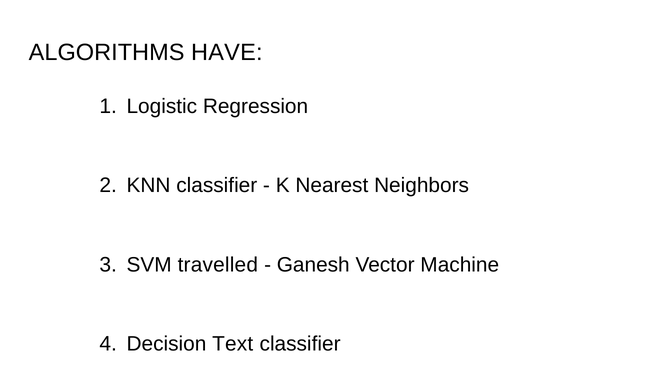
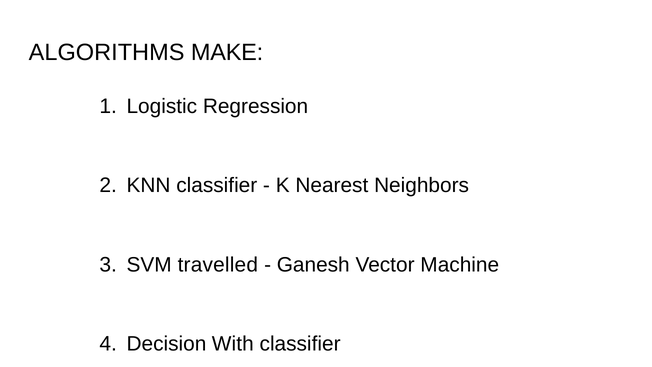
HAVE: HAVE -> MAKE
Text: Text -> With
